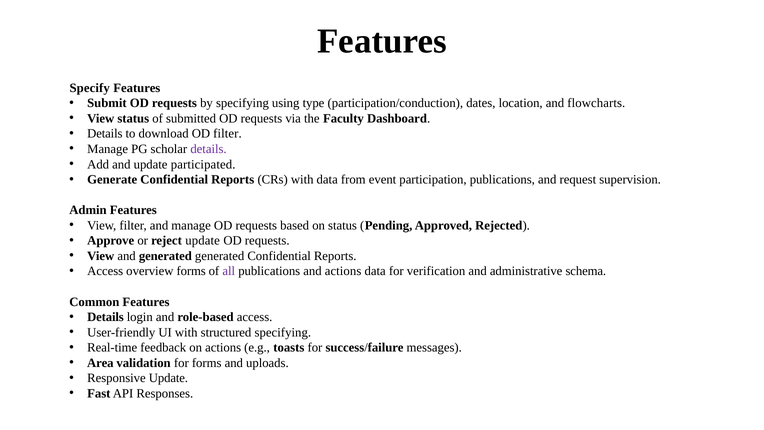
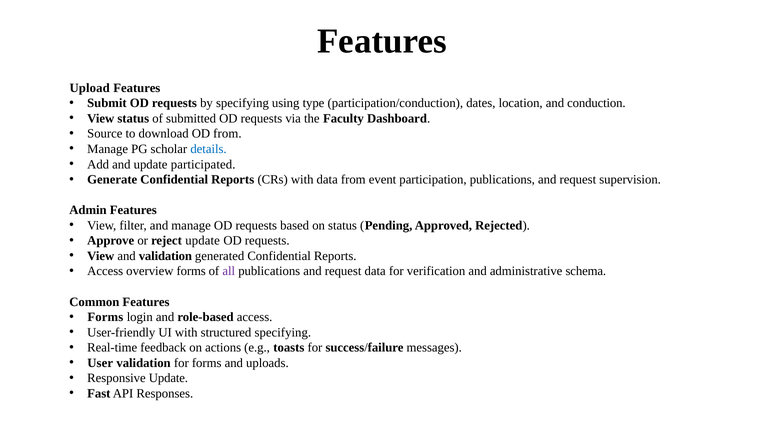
Specify: Specify -> Upload
flowcharts: flowcharts -> conduction
Details at (105, 134): Details -> Source
OD filter: filter -> from
details at (209, 149) colour: purple -> blue
and generated: generated -> validation
actions at (343, 271): actions -> request
Details at (105, 317): Details -> Forms
Area: Area -> User
